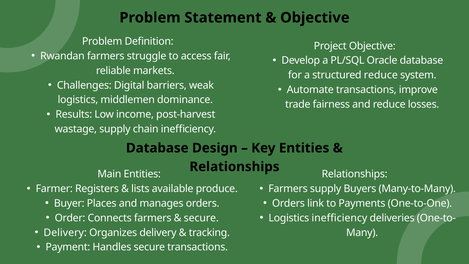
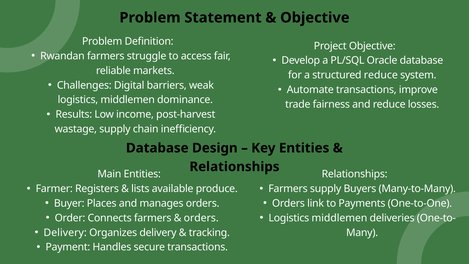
secure at (201, 218): secure -> orders
inefficiency at (339, 218): inefficiency -> middlemen
